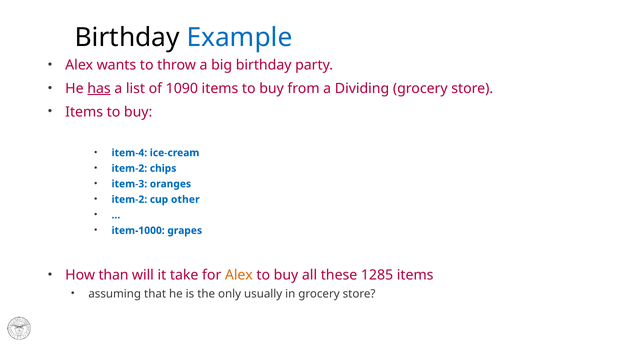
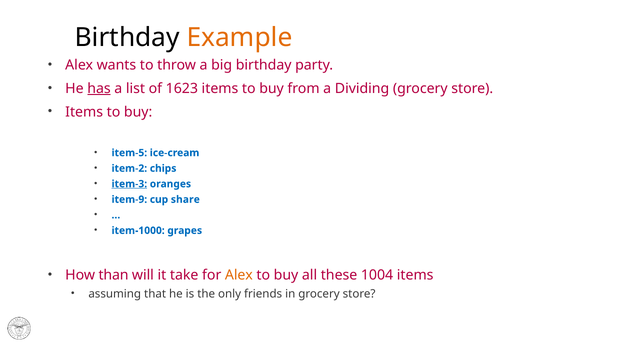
Example colour: blue -> orange
1090: 1090 -> 1623
item-4: item-4 -> item-5
item-3 underline: none -> present
item-2 at (129, 199): item-2 -> item-9
other: other -> share
1285: 1285 -> 1004
usually: usually -> friends
